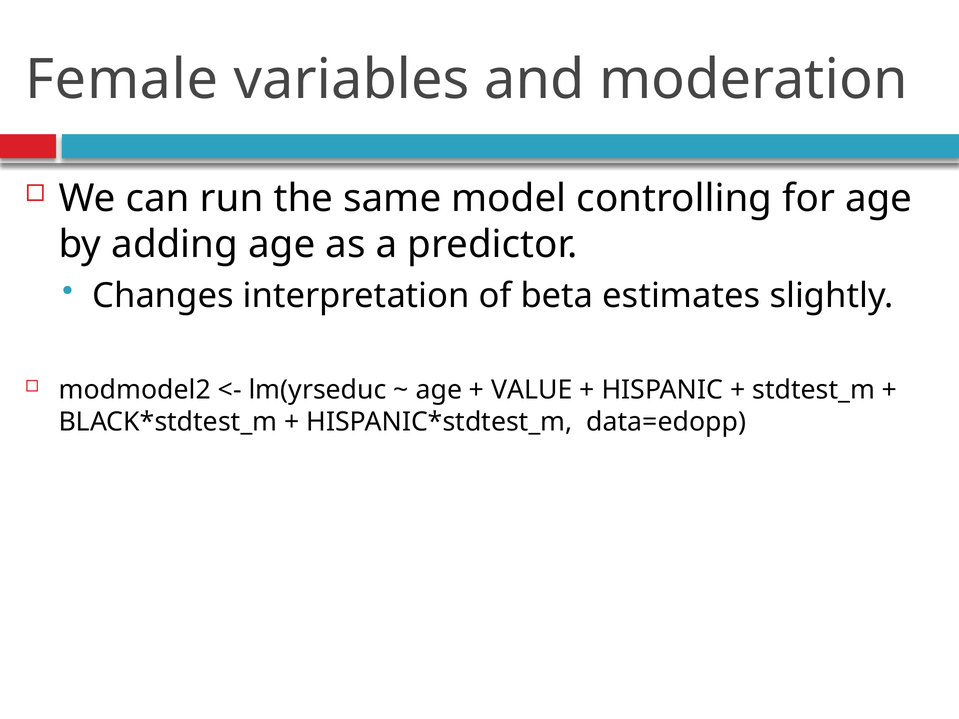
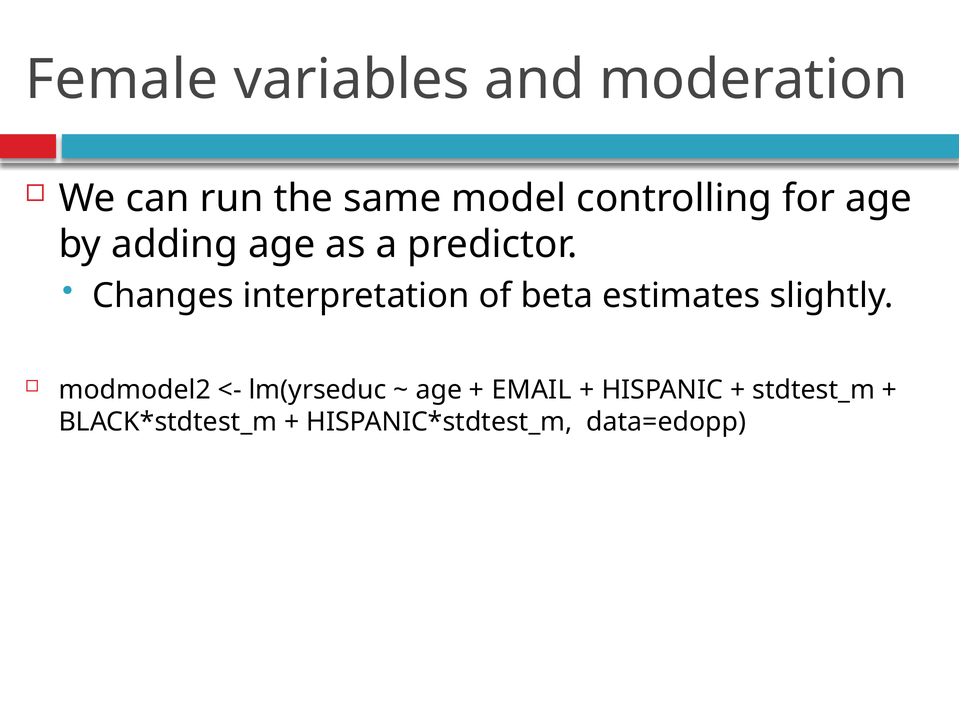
VALUE: VALUE -> EMAIL
